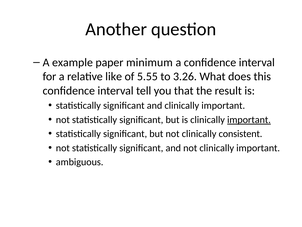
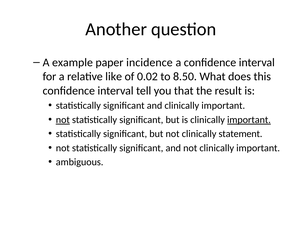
minimum: minimum -> incidence
5.55: 5.55 -> 0.02
3.26: 3.26 -> 8.50
not at (63, 120) underline: none -> present
consistent: consistent -> statement
